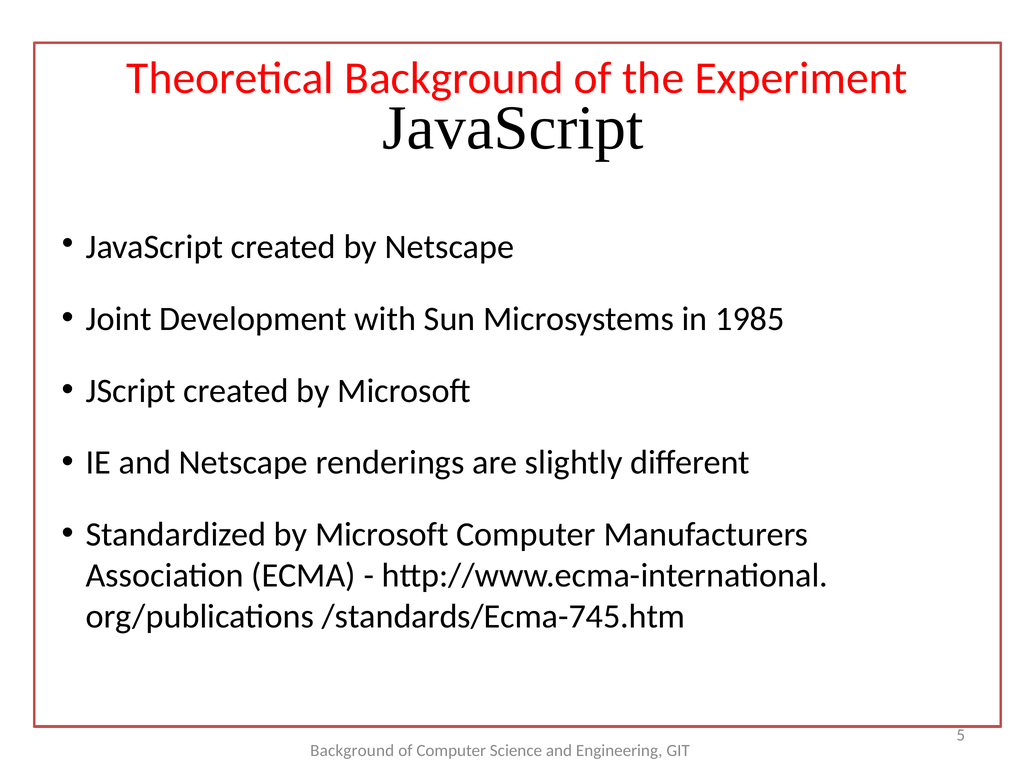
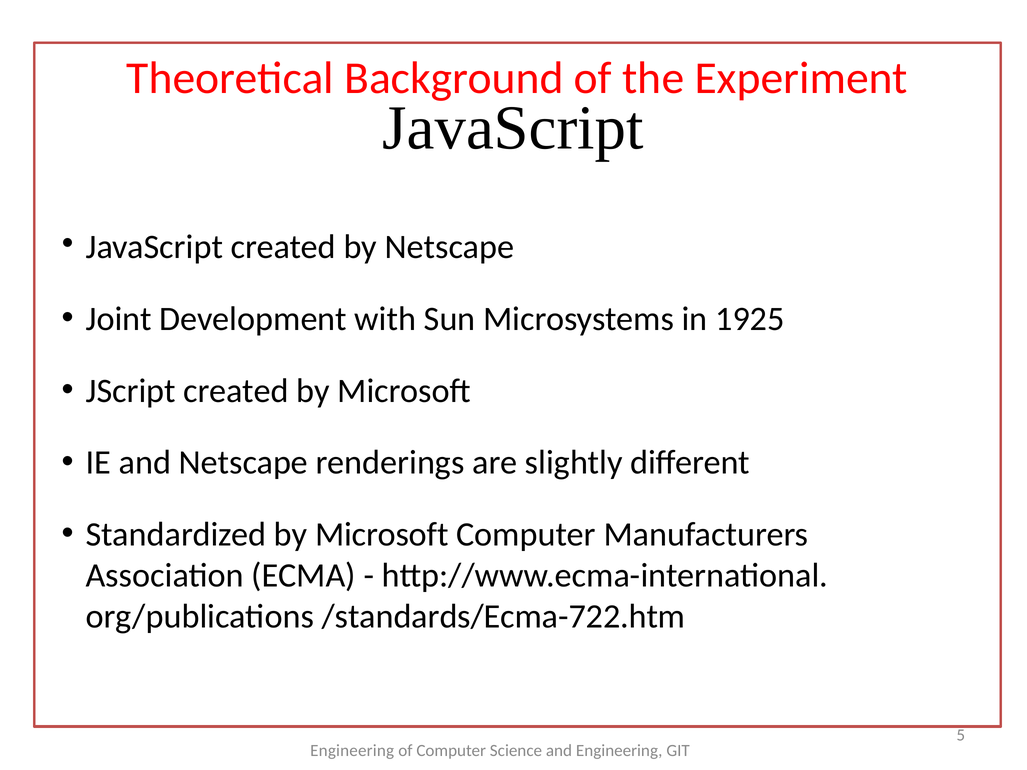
1985: 1985 -> 1925
/standards/Ecma-745.htm: /standards/Ecma-745.htm -> /standards/Ecma-722.htm
Background at (352, 751): Background -> Engineering
